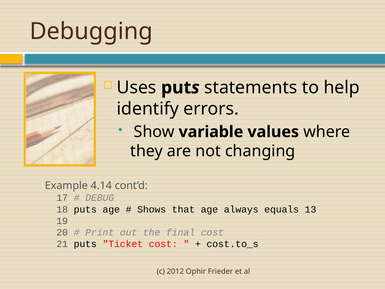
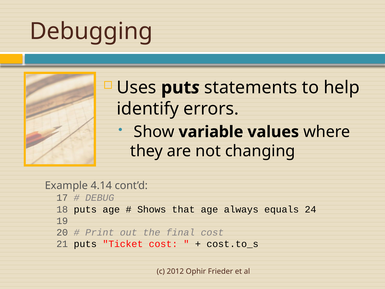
13: 13 -> 24
